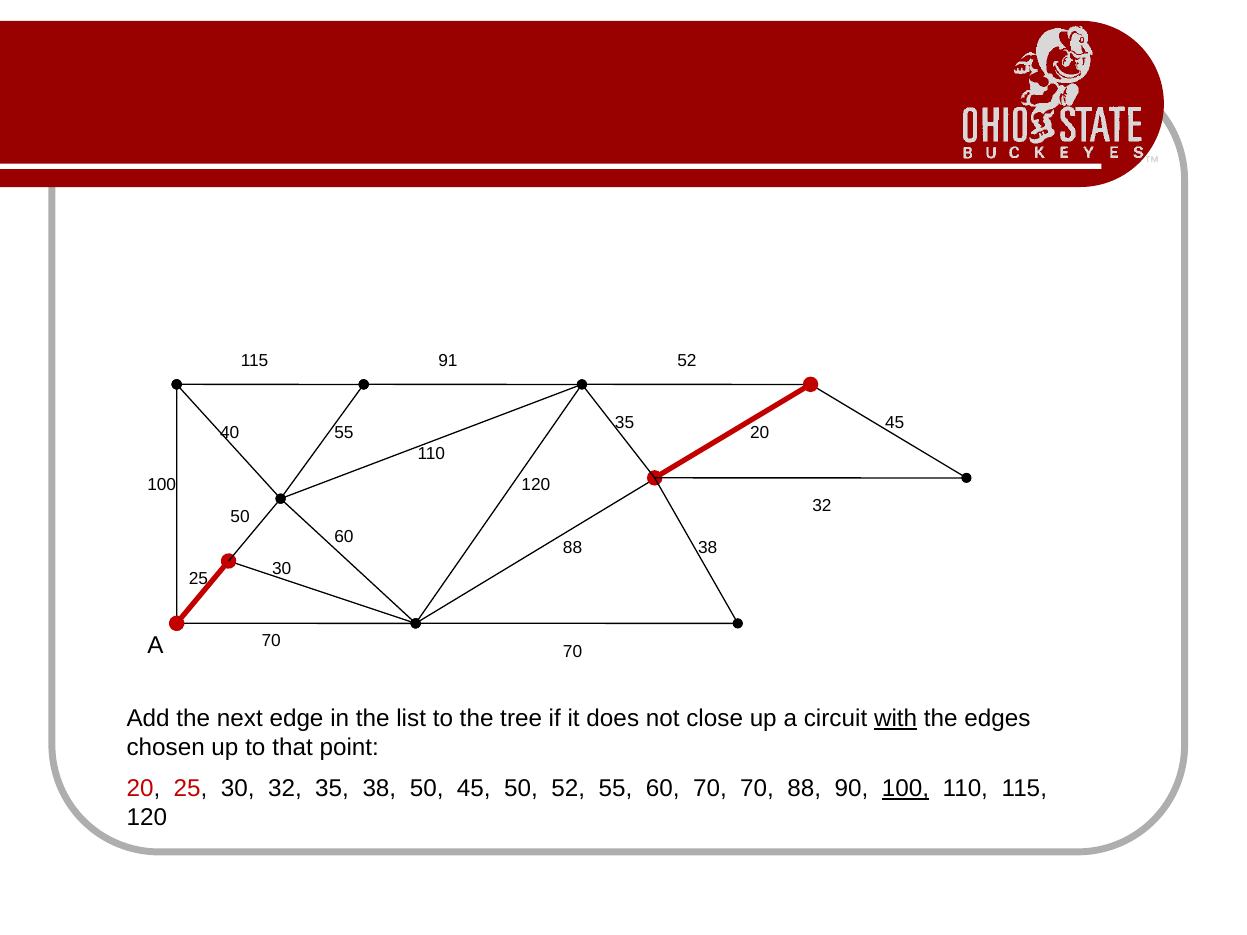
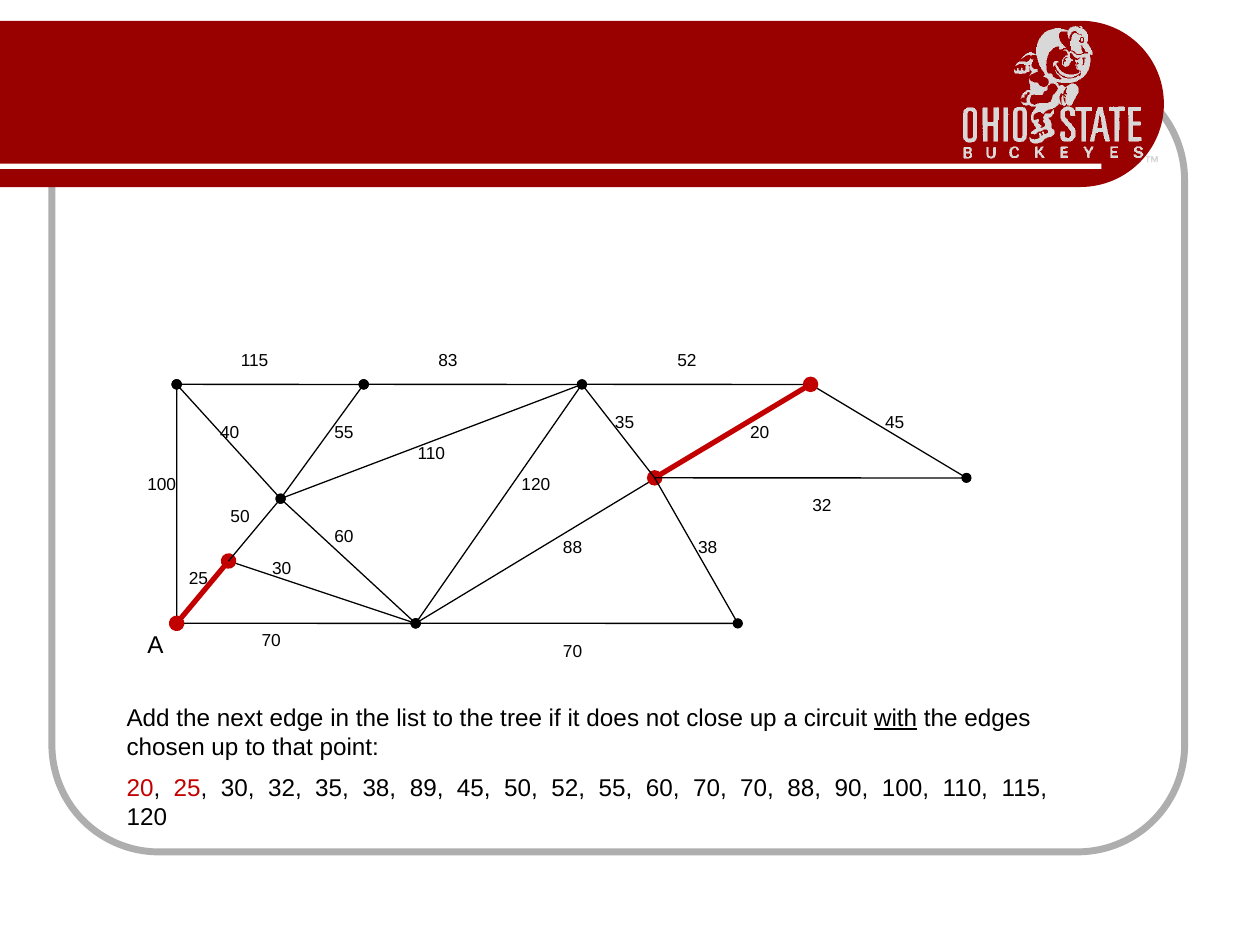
91: 91 -> 83
38 50: 50 -> 89
100 at (905, 789) underline: present -> none
